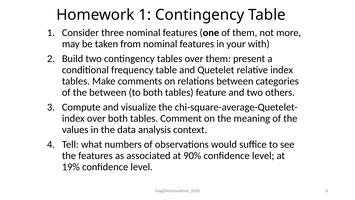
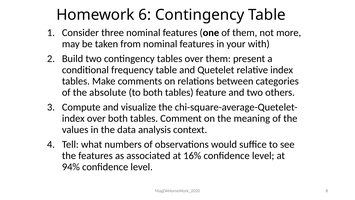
Homework 1: 1 -> 6
the between: between -> absolute
90%: 90% -> 16%
19%: 19% -> 94%
